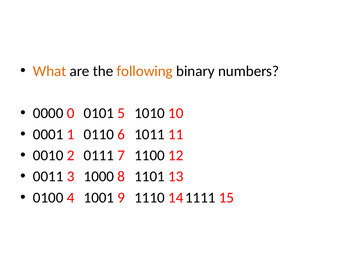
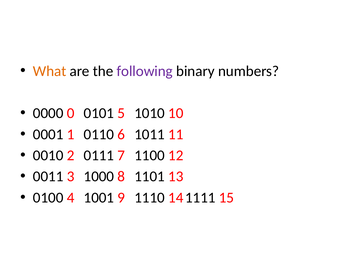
following colour: orange -> purple
